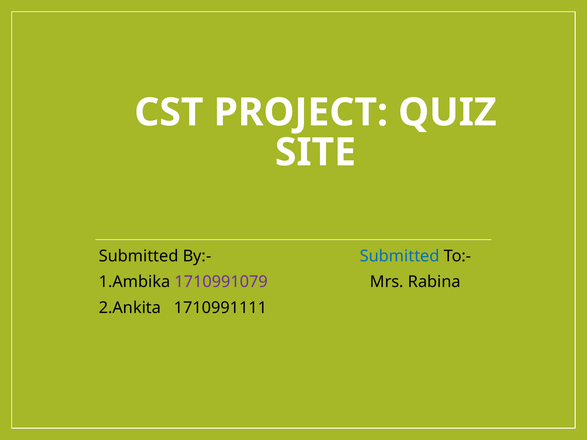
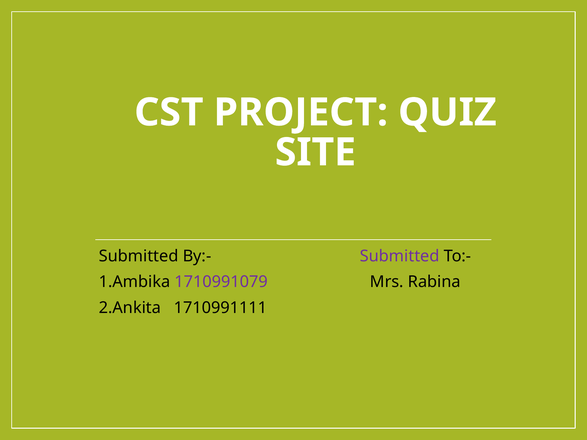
Submitted at (400, 256) colour: blue -> purple
